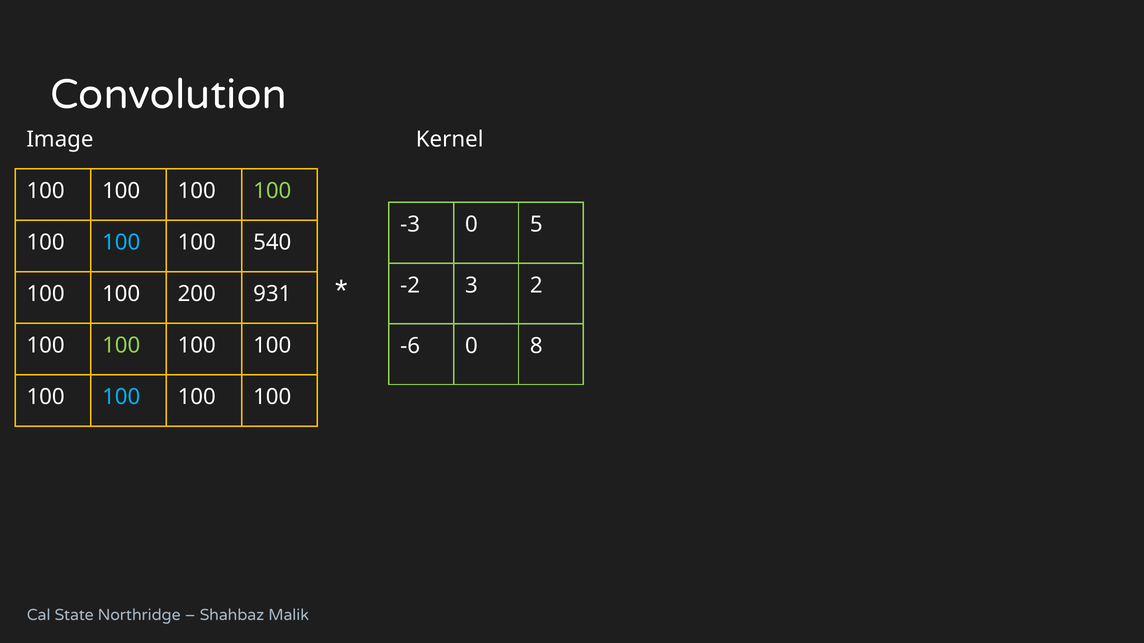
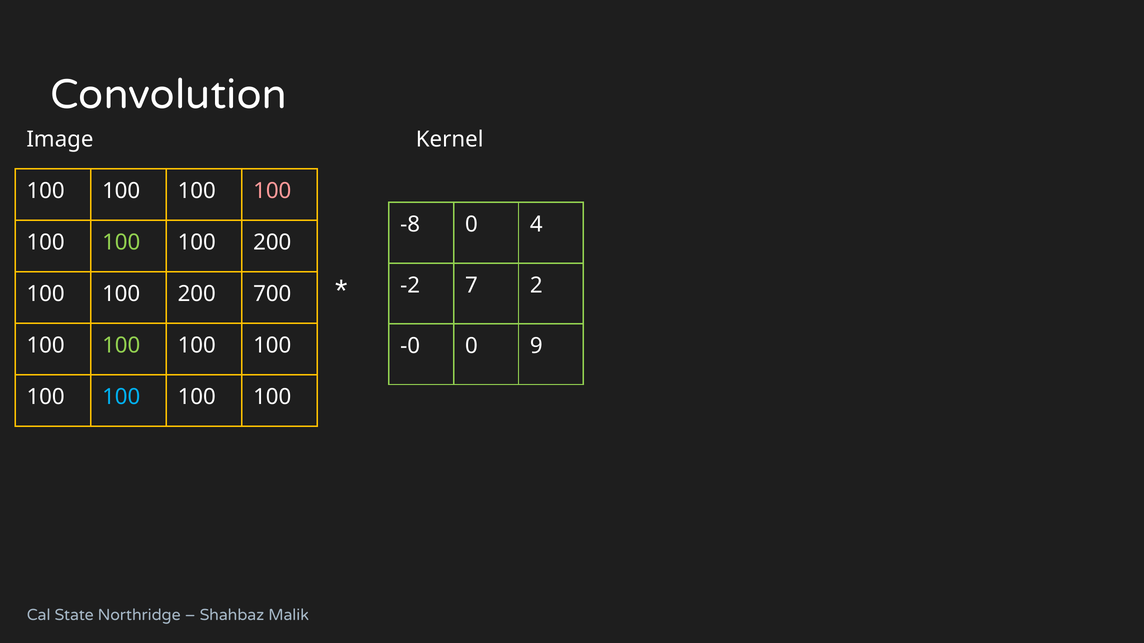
100 at (272, 191) colour: light green -> pink
-3: -3 -> -8
5: 5 -> 4
100 at (121, 243) colour: light blue -> light green
540 at (272, 243): 540 -> 200
3: 3 -> 7
931: 931 -> 700
-6: -6 -> -0
8: 8 -> 9
